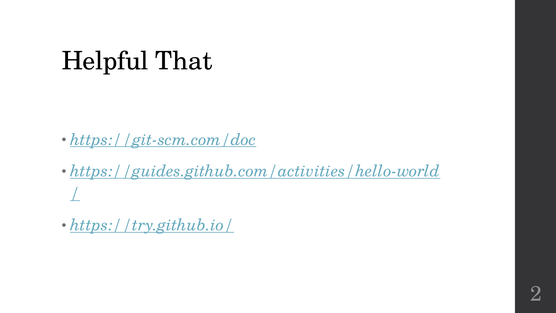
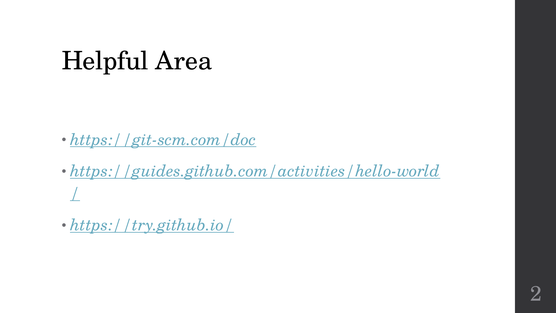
That: That -> Area
